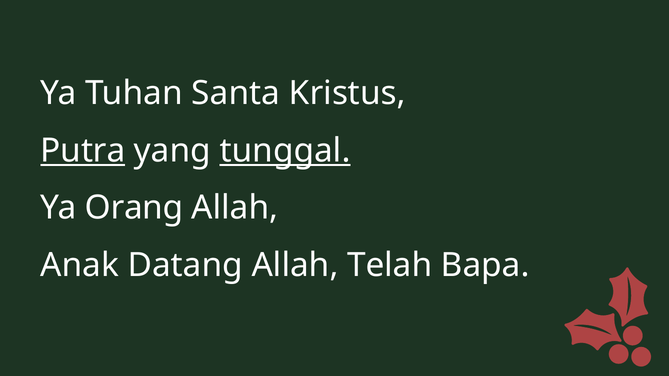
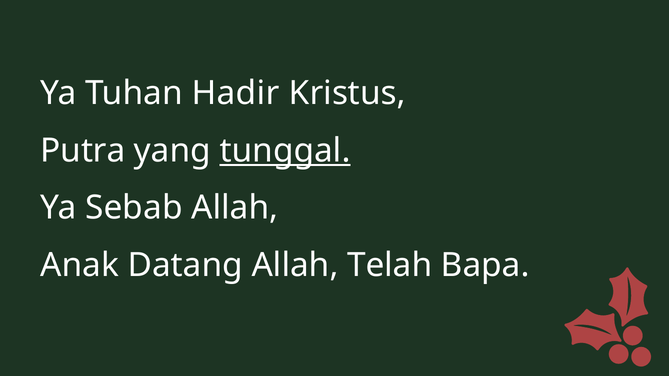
Santa: Santa -> Hadir
Putra underline: present -> none
Orang: Orang -> Sebab
